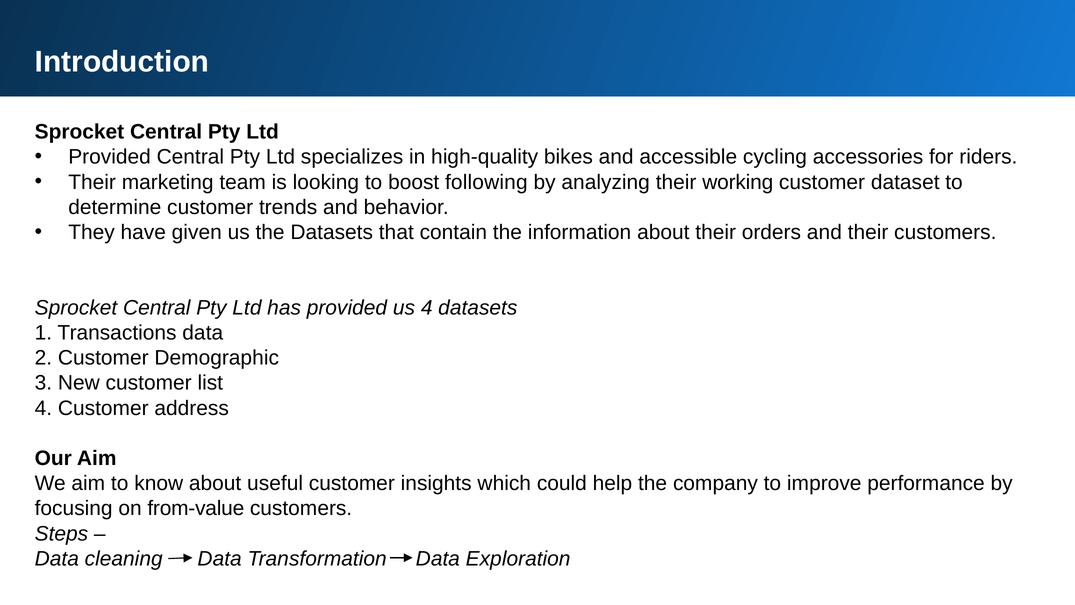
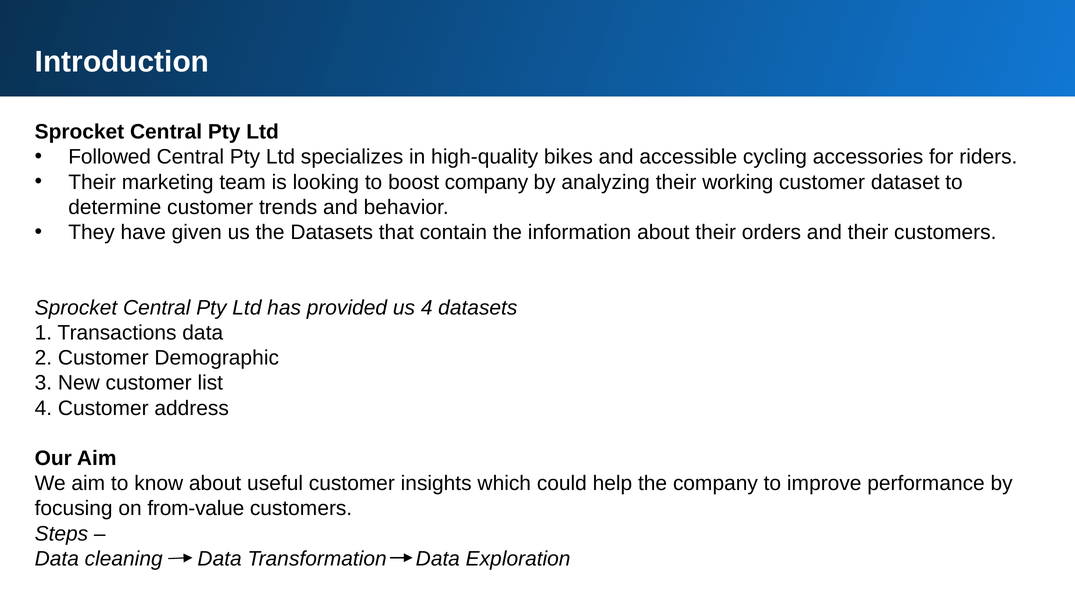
Provided at (110, 157): Provided -> Followed
boost following: following -> company
